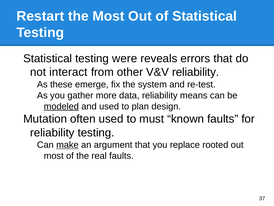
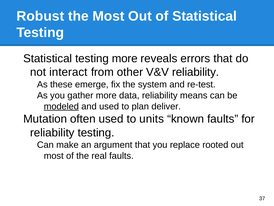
Restart: Restart -> Robust
testing were: were -> more
design: design -> deliver
must: must -> units
make underline: present -> none
